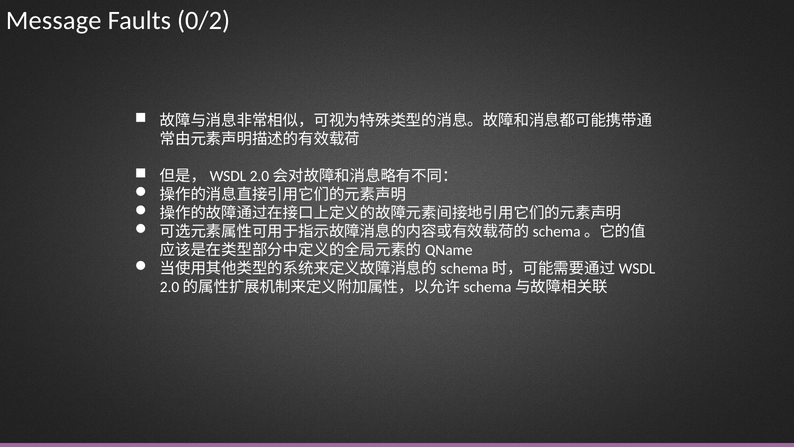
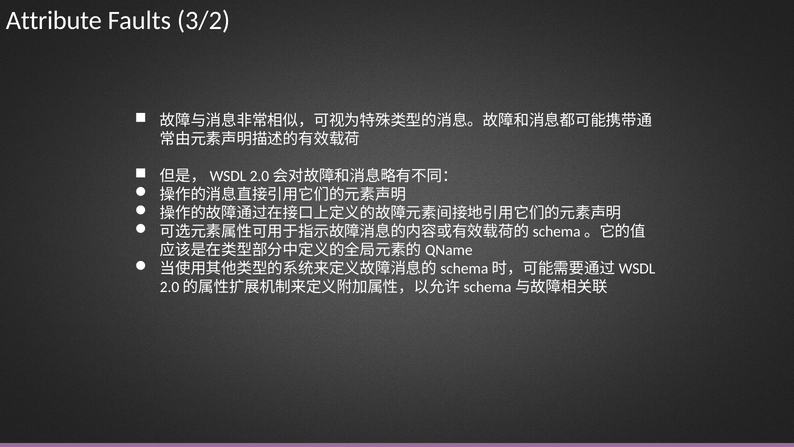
Message: Message -> Attribute
0/2: 0/2 -> 3/2
